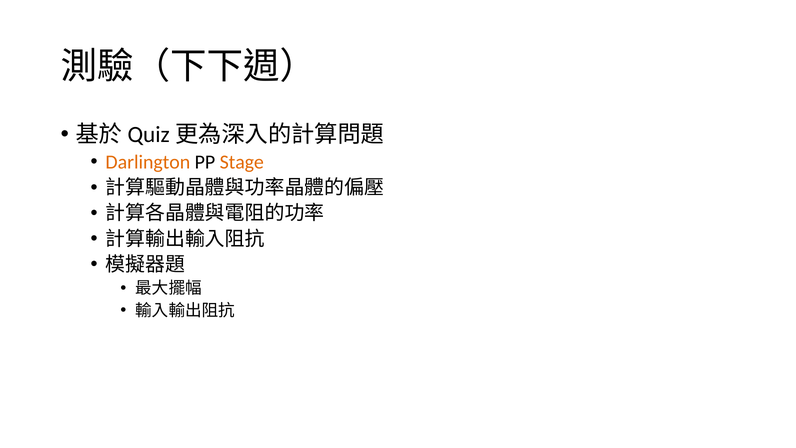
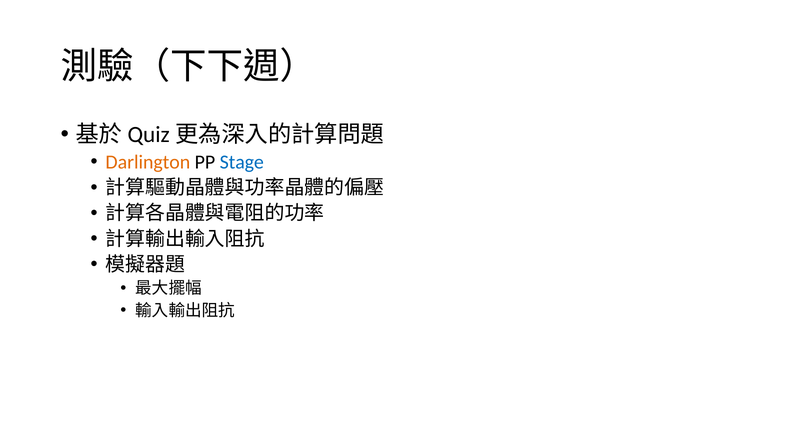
Stage colour: orange -> blue
